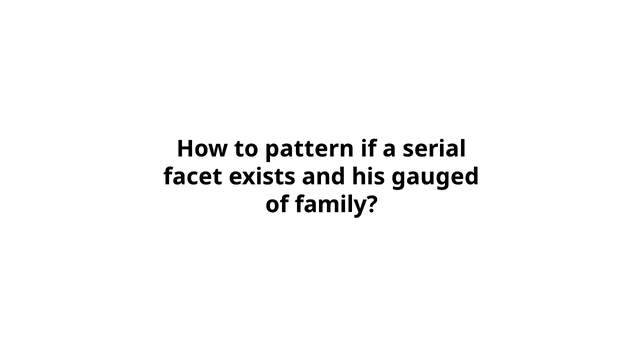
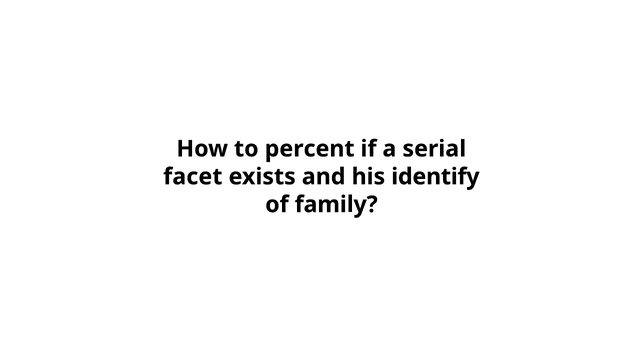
pattern: pattern -> percent
gauged: gauged -> identify
